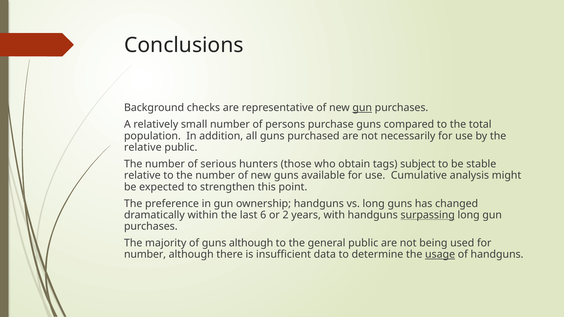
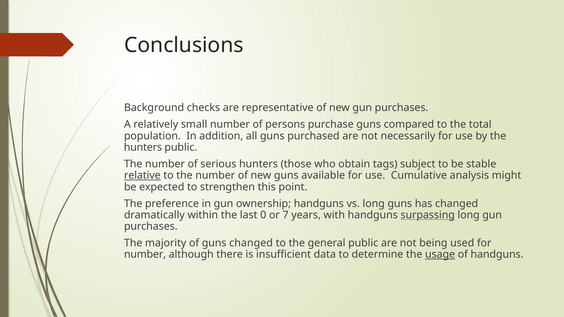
gun at (362, 108) underline: present -> none
relative at (143, 147): relative -> hunters
relative at (142, 176) underline: none -> present
6: 6 -> 0
2: 2 -> 7
guns although: although -> changed
